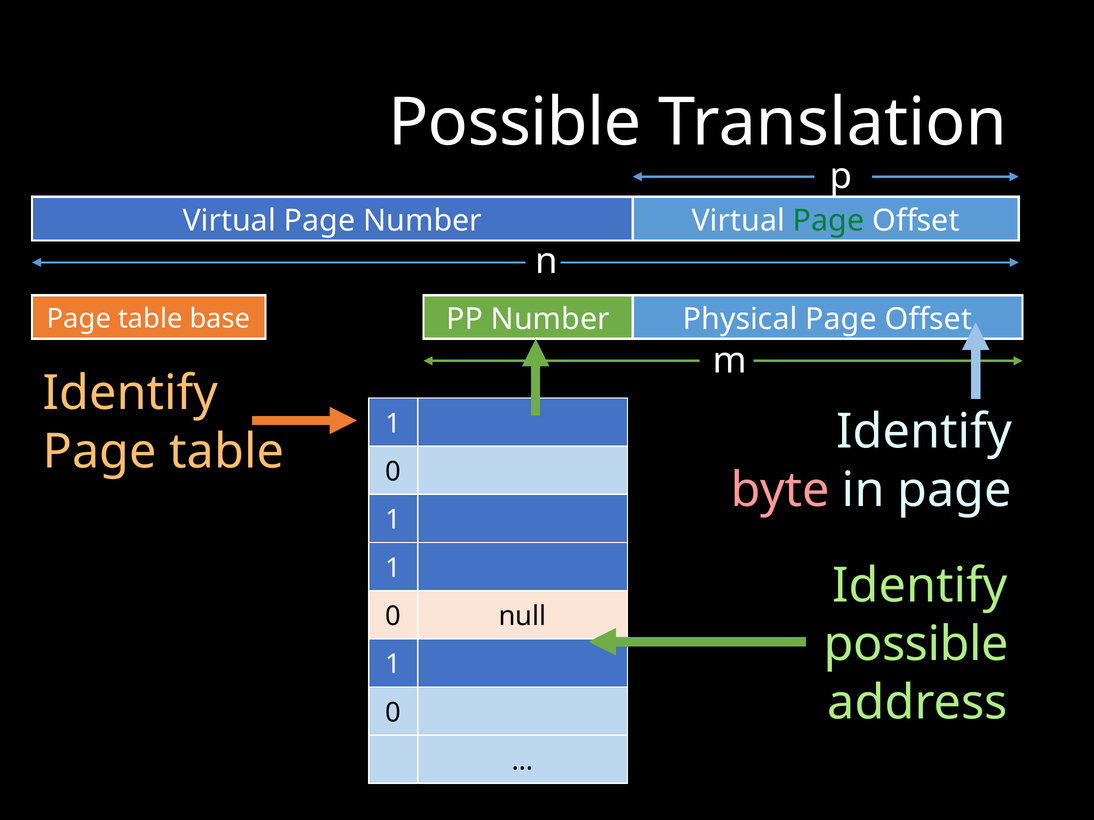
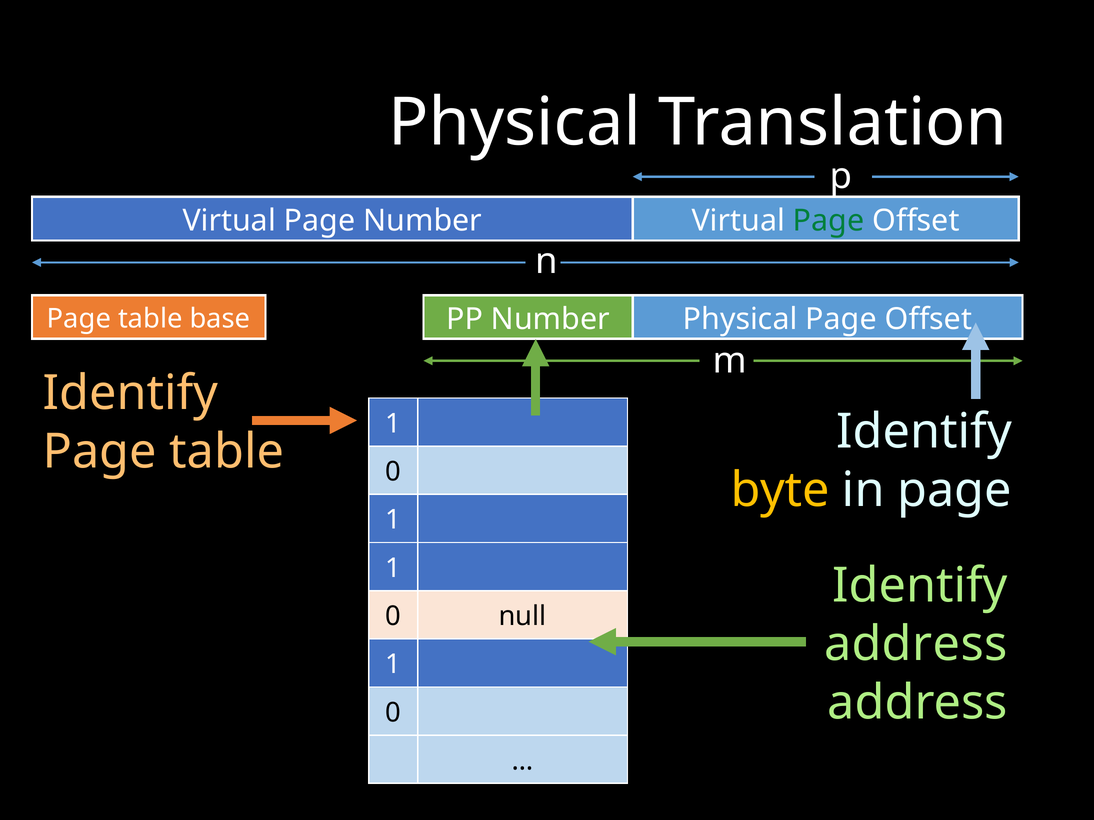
Possible at (515, 123): Possible -> Physical
byte colour: pink -> yellow
possible at (916, 645): possible -> address
